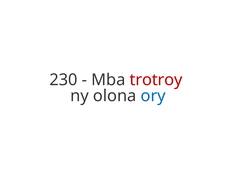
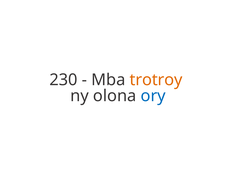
trotroy colour: red -> orange
